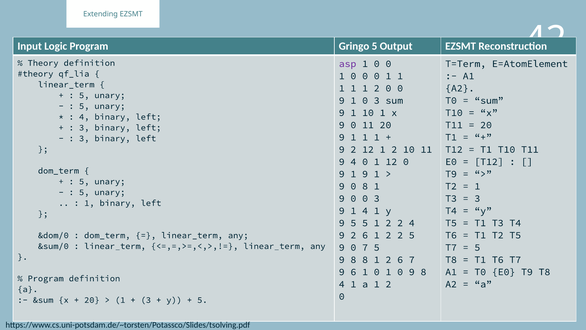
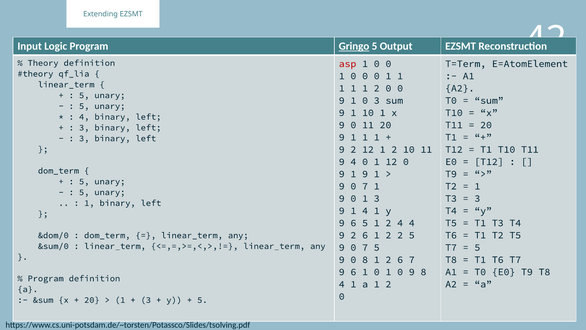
Gringo underline: none -> present
asp colour: purple -> red
8 at (365, 186): 8 -> 7
9 0 0: 0 -> 1
5 at (353, 223): 5 -> 6
5 1 2 2: 2 -> 4
8 at (353, 259): 8 -> 0
